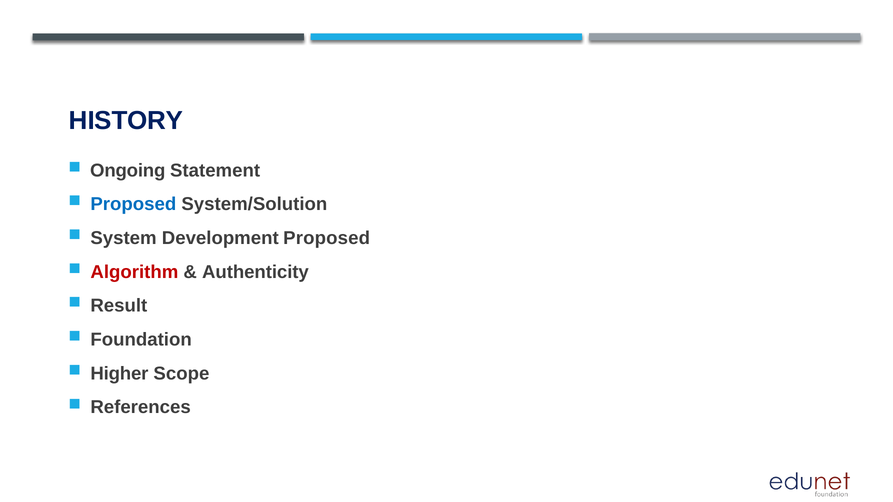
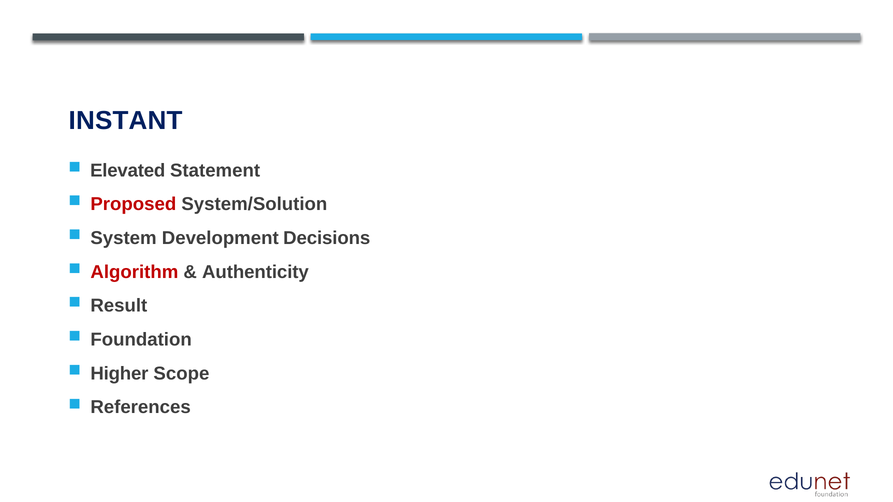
HISTORY: HISTORY -> INSTANT
Ongoing: Ongoing -> Elevated
Proposed at (133, 204) colour: blue -> red
Development Proposed: Proposed -> Decisions
